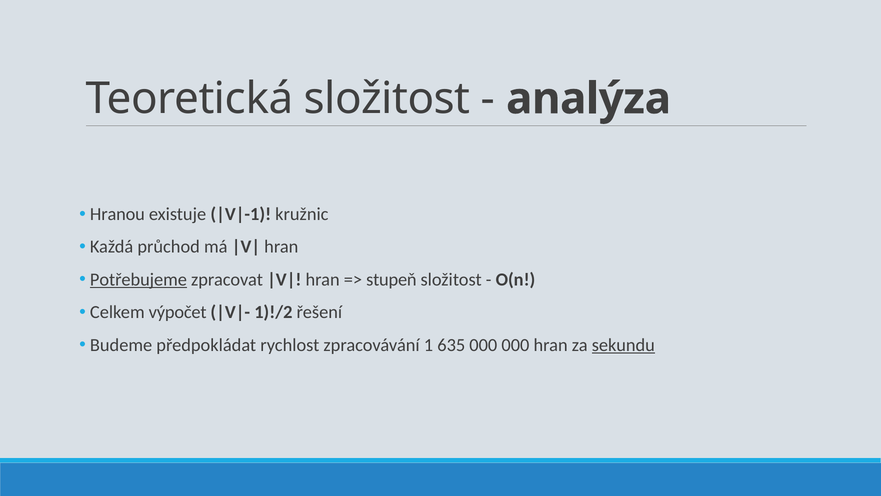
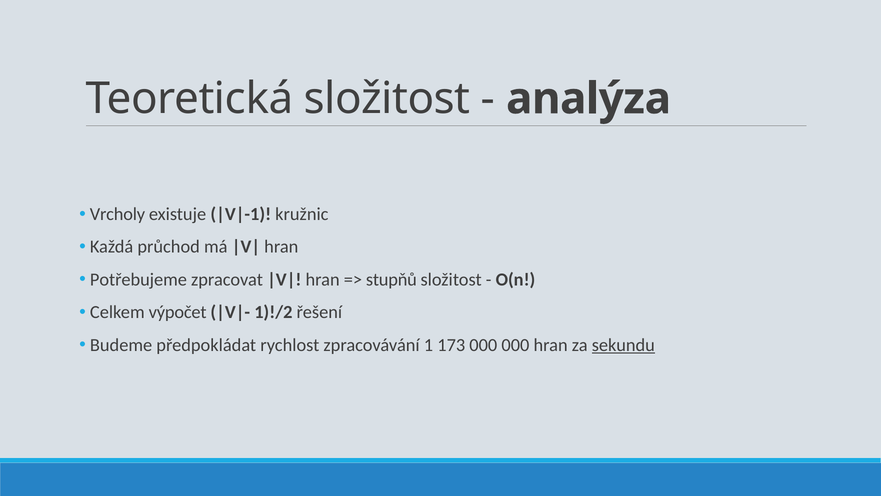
Hranou: Hranou -> Vrcholy
Potřebujeme underline: present -> none
stupeň: stupeň -> stupňů
635: 635 -> 173
